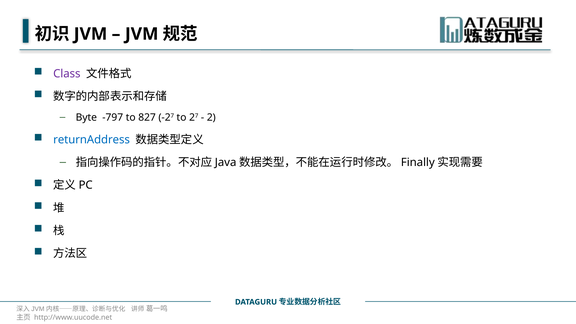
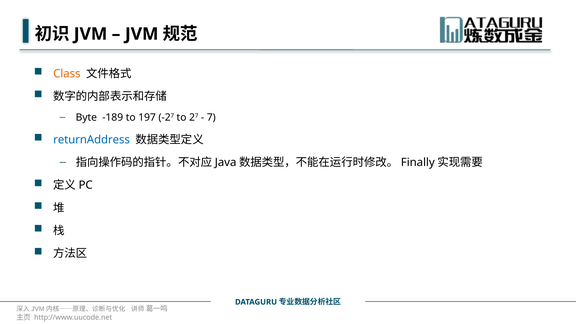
Class colour: purple -> orange
-797: -797 -> -189
827: 827 -> 197
2: 2 -> 7
